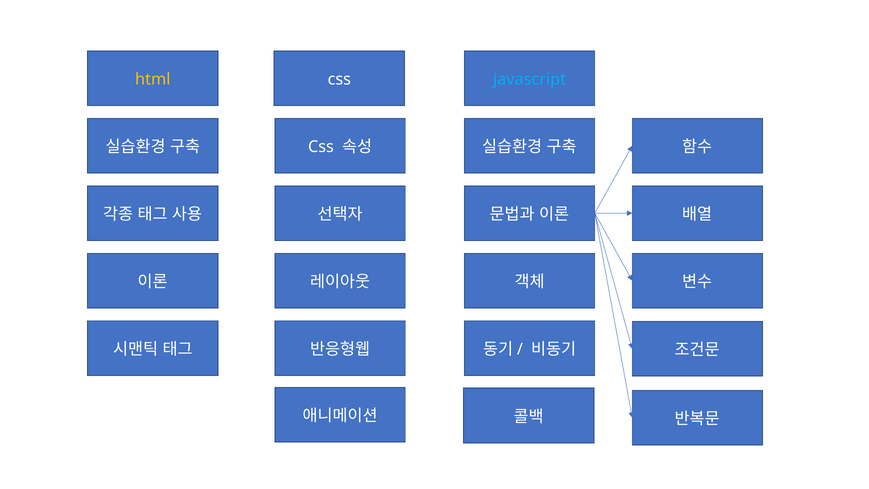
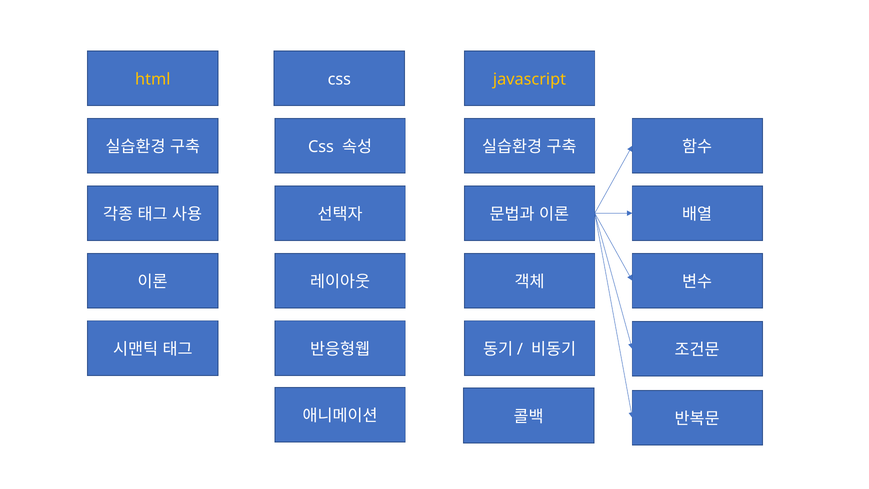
javascript colour: light blue -> yellow
